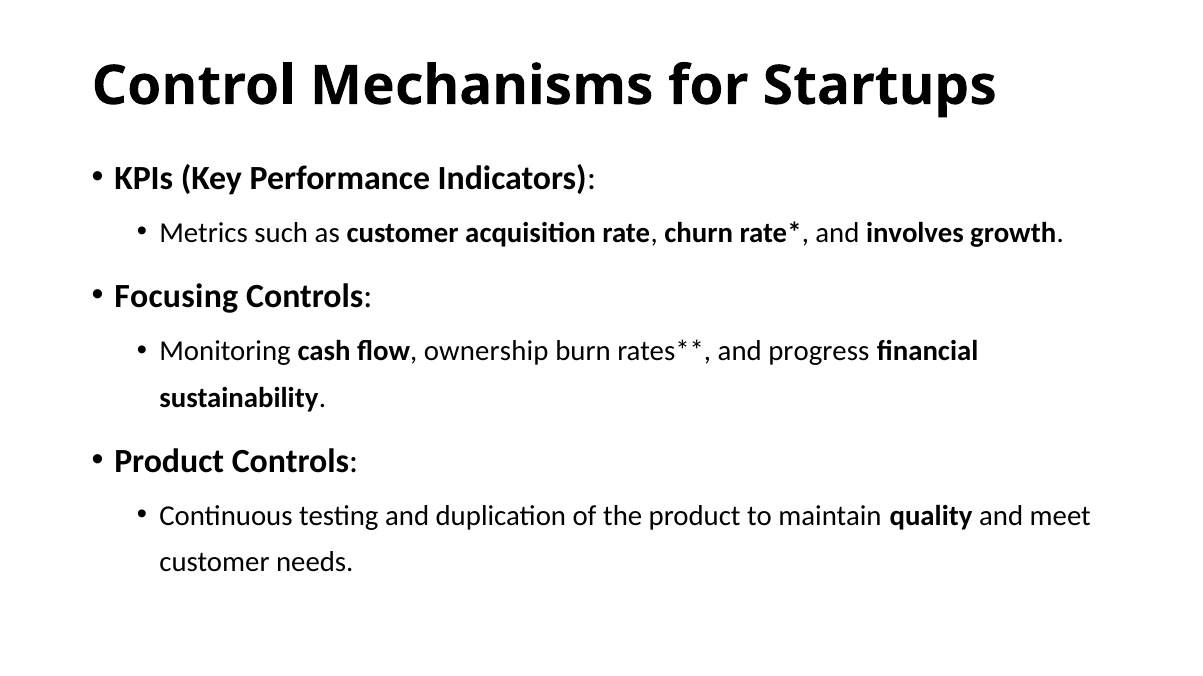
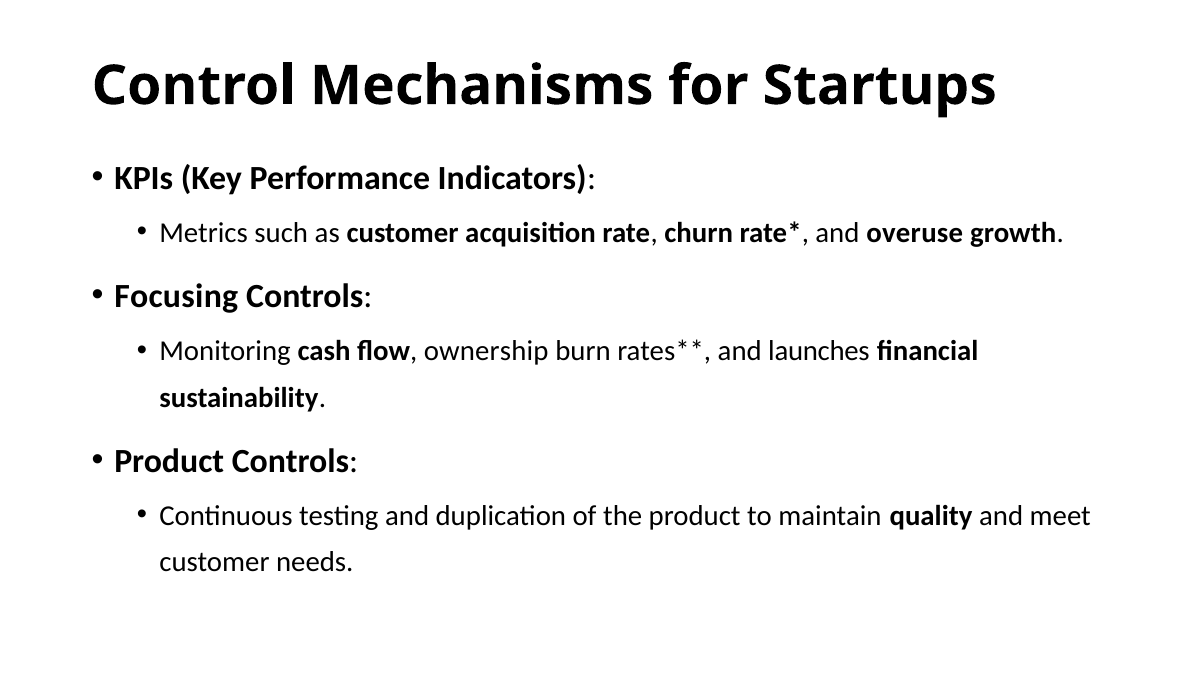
involves: involves -> overuse
progress: progress -> launches
